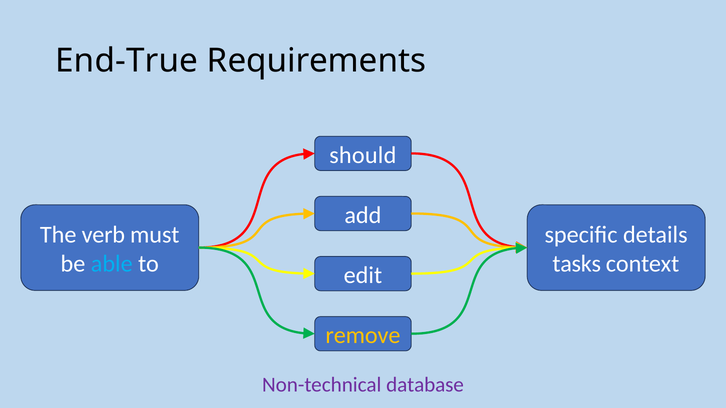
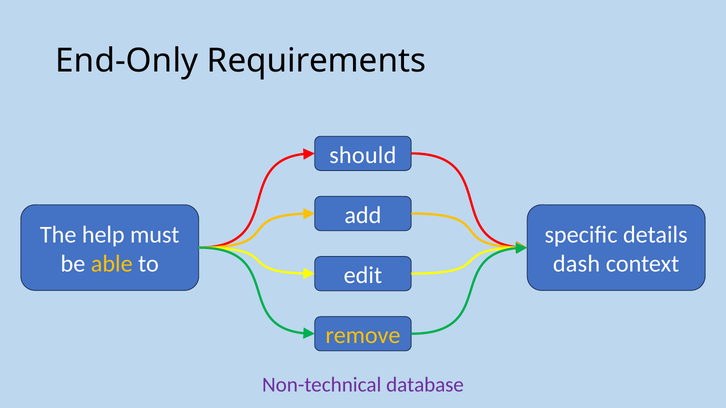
End-True: End-True -> End-Only
verb: verb -> help
able colour: light blue -> yellow
tasks: tasks -> dash
